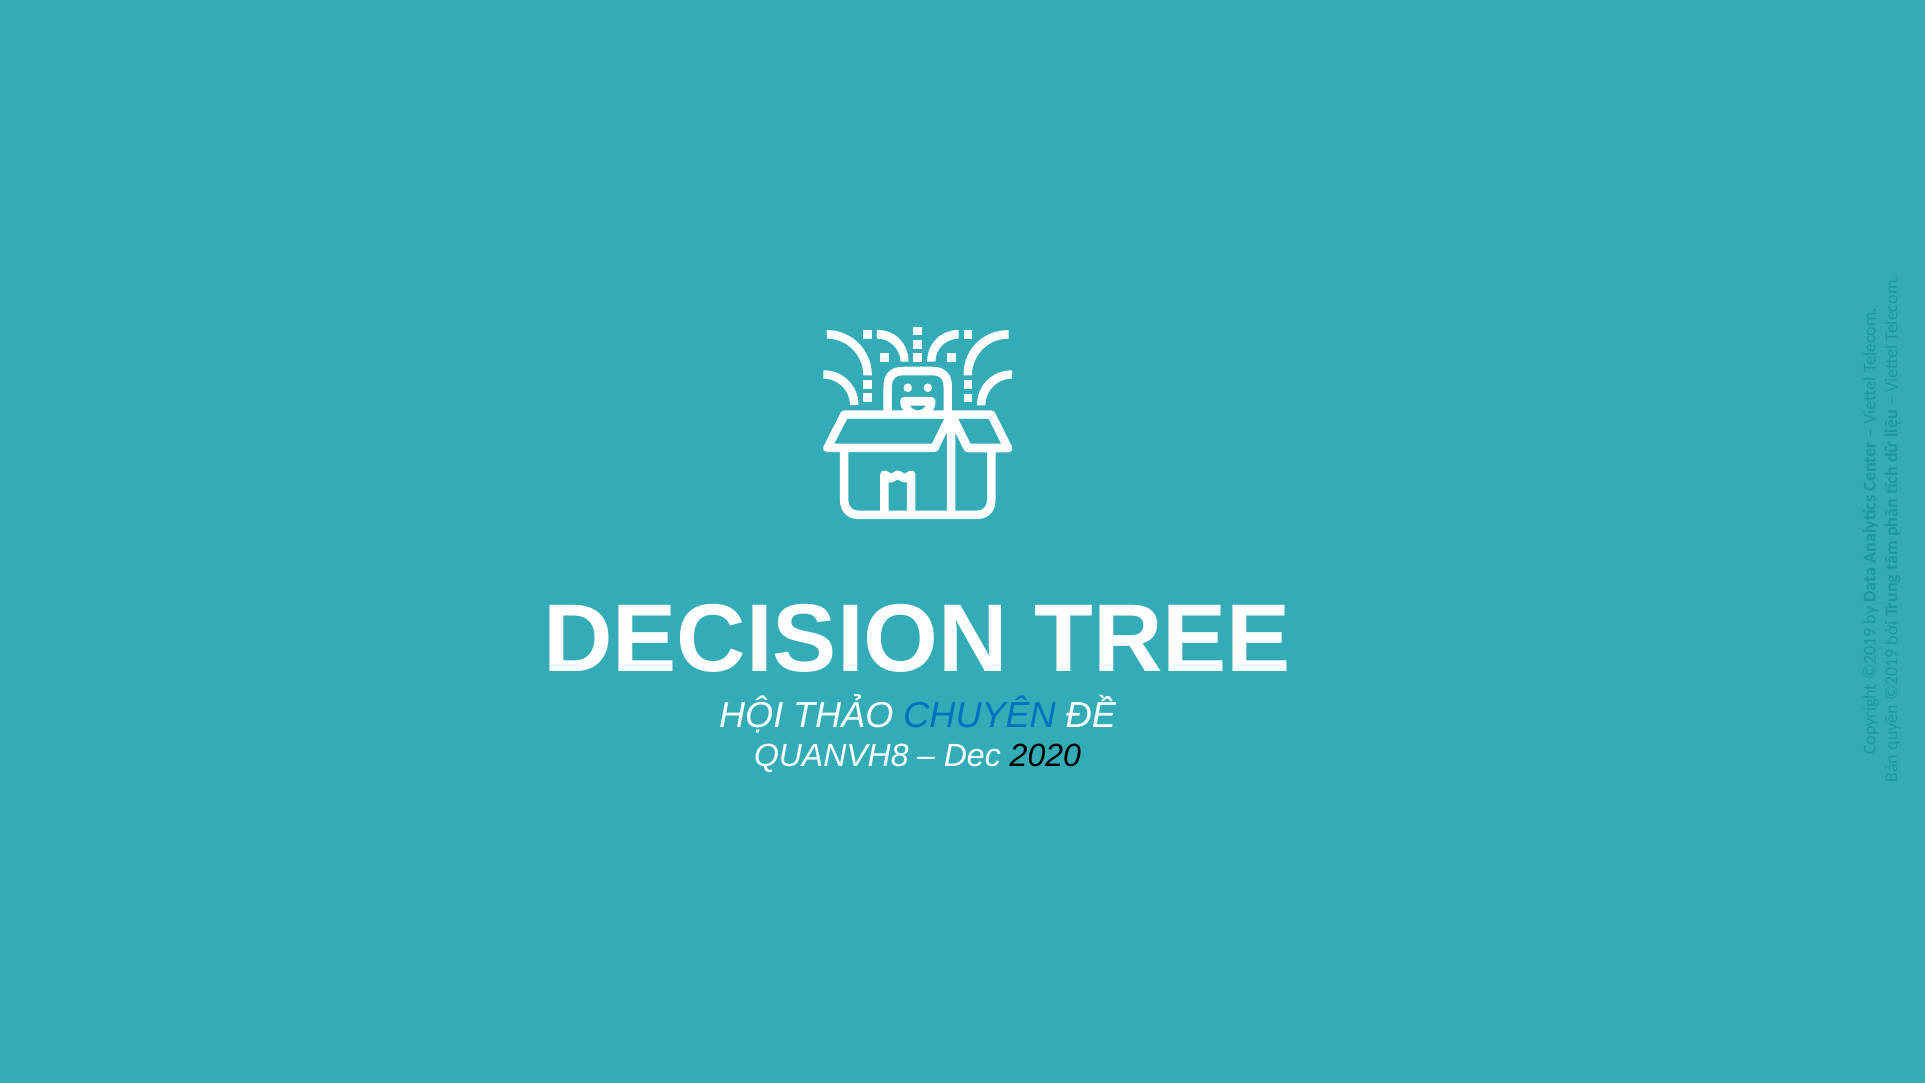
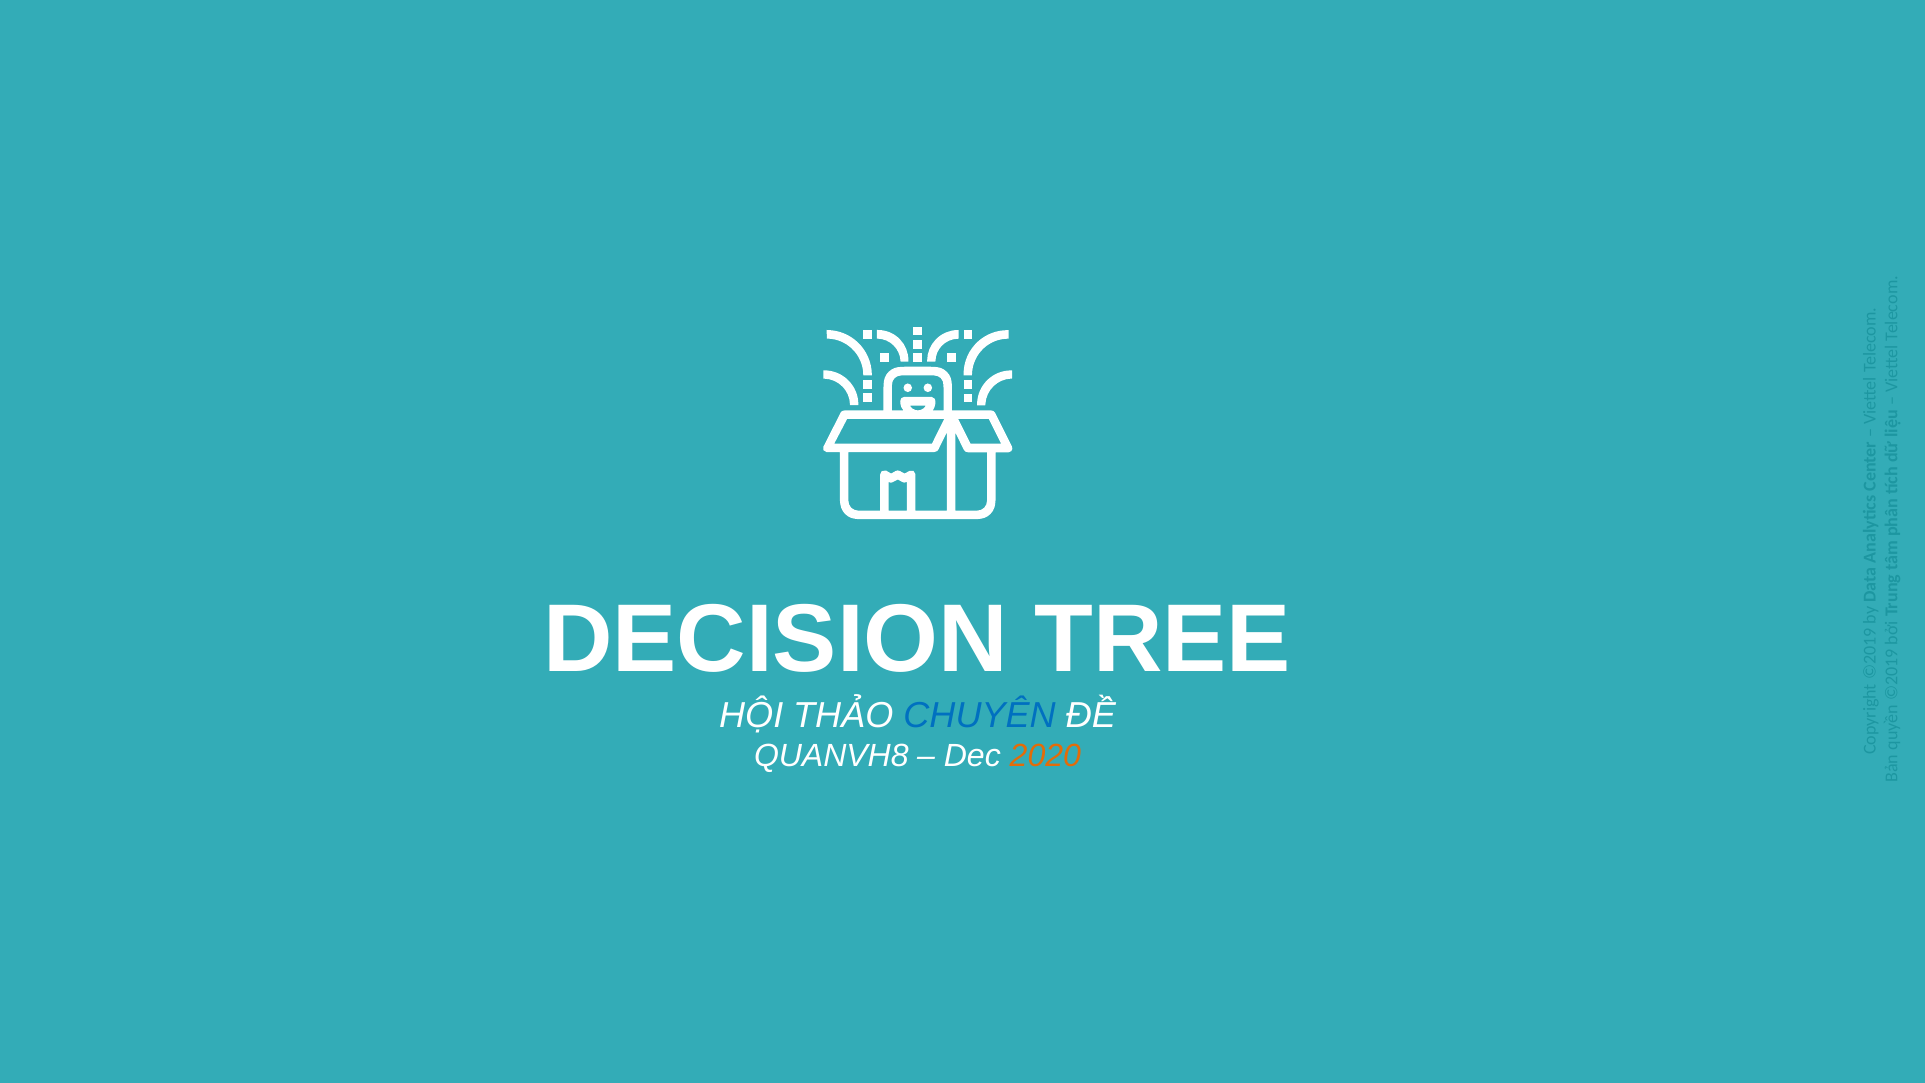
2020 colour: black -> orange
